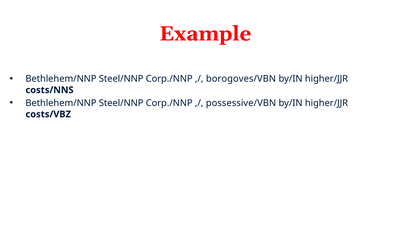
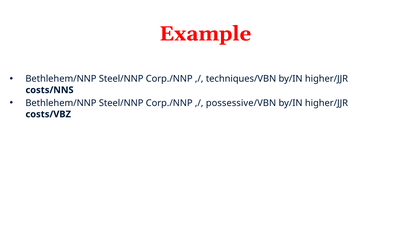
borogoves/VBN: borogoves/VBN -> techniques/VBN
